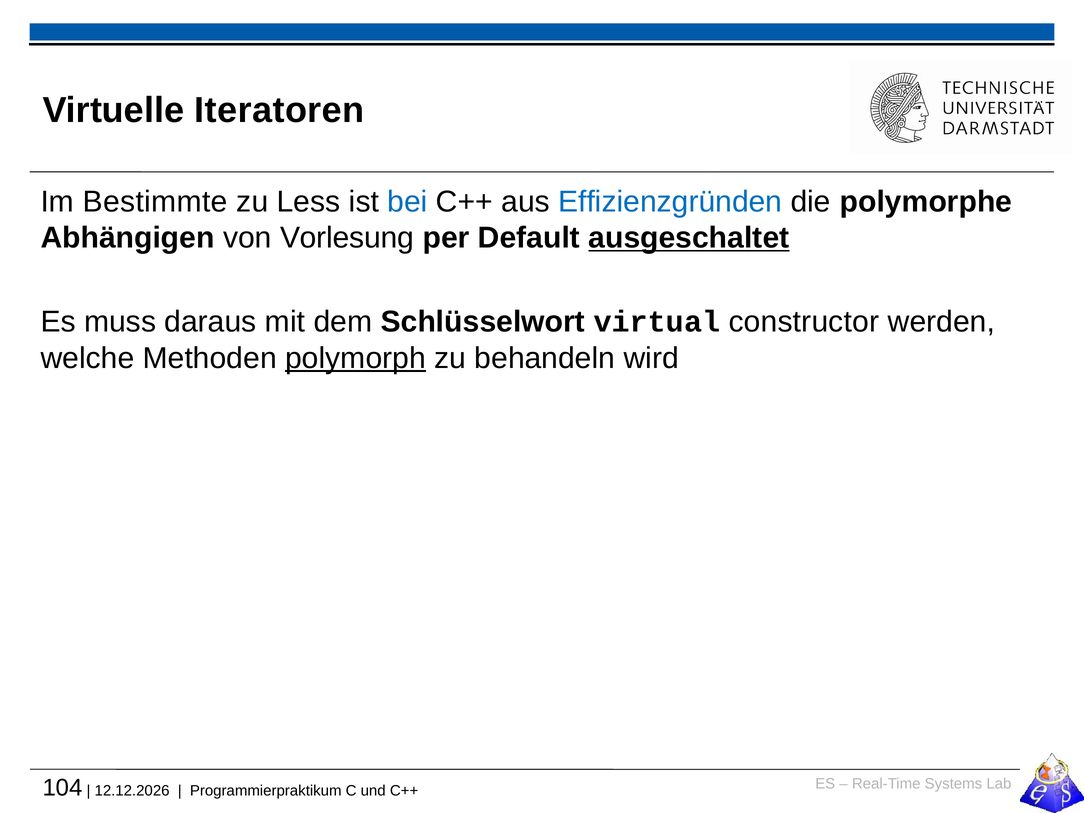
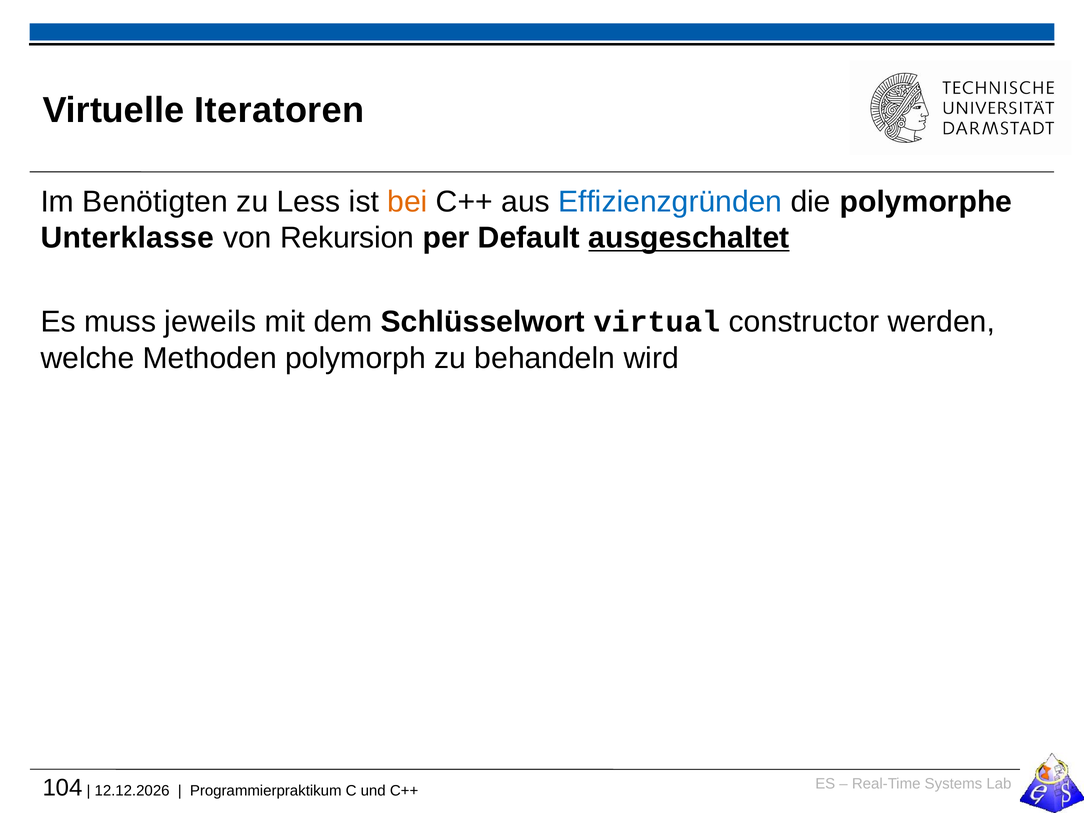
Bestimmte: Bestimmte -> Benötigten
bei colour: blue -> orange
Abhängigen: Abhängigen -> Unterklasse
Vorlesung: Vorlesung -> Rekursion
daraus: daraus -> jeweils
polymorph underline: present -> none
